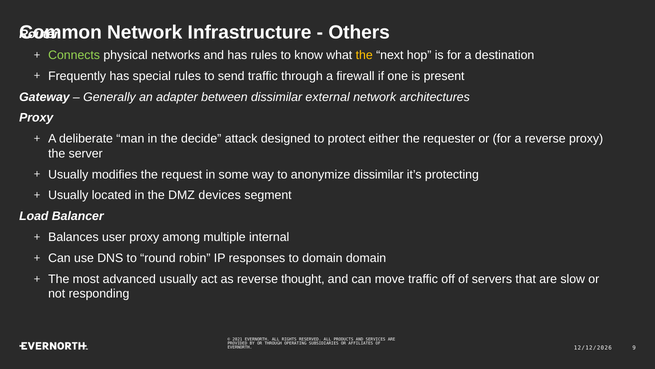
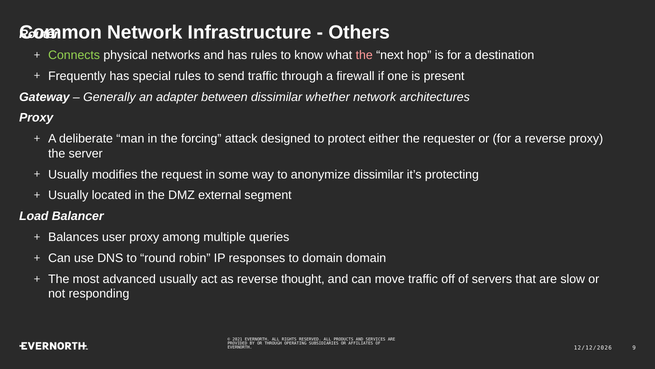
the at (364, 55) colour: yellow -> pink
external: external -> whether
decide: decide -> forcing
devices: devices -> external
internal: internal -> queries
